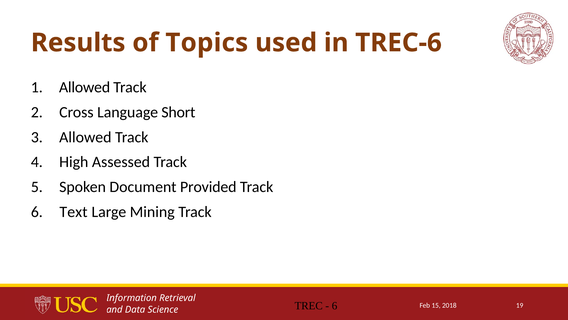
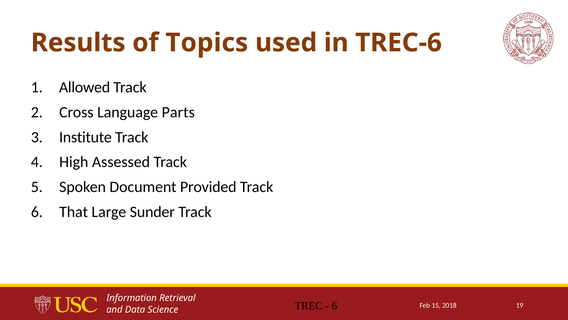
Short: Short -> Parts
Allowed at (85, 137): Allowed -> Institute
Text: Text -> That
Mining: Mining -> Sunder
